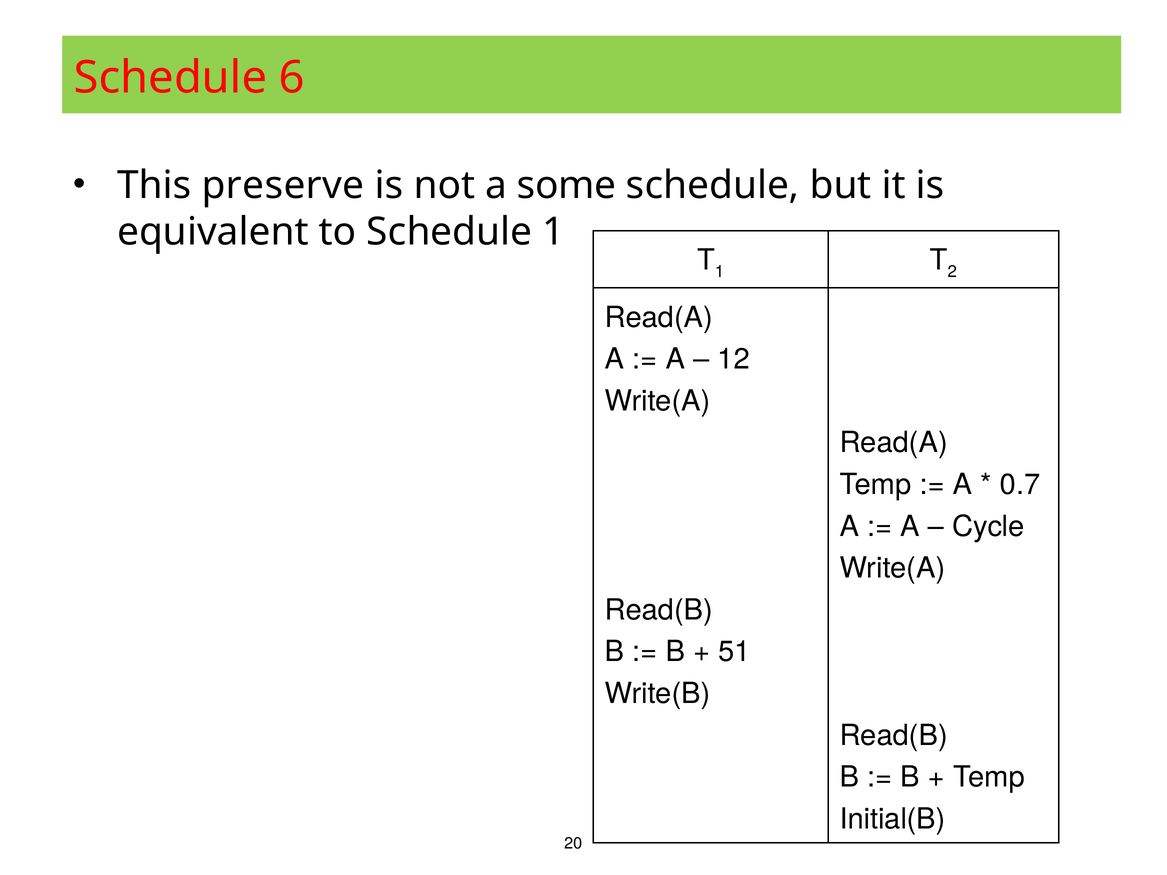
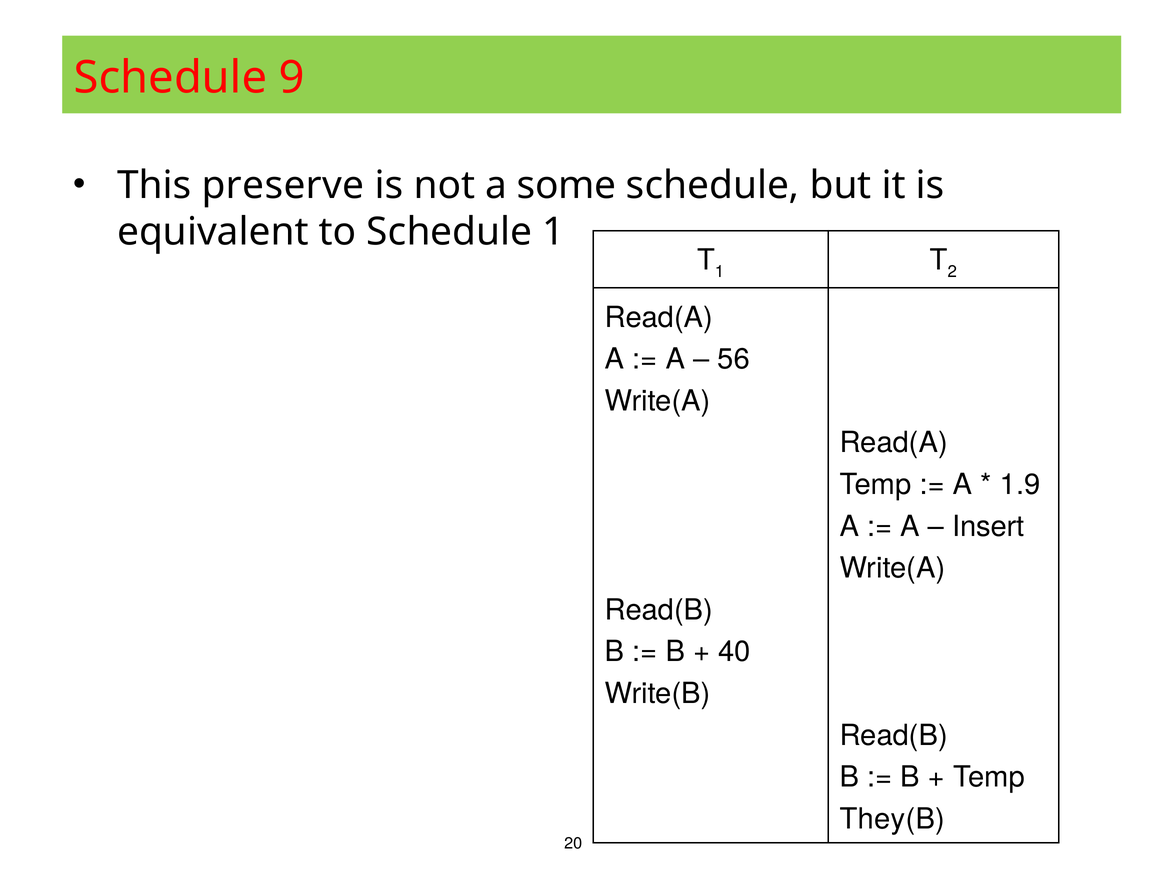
6: 6 -> 9
12: 12 -> 56
0.7: 0.7 -> 1.9
Cycle: Cycle -> Insert
51: 51 -> 40
Initial(B: Initial(B -> They(B
